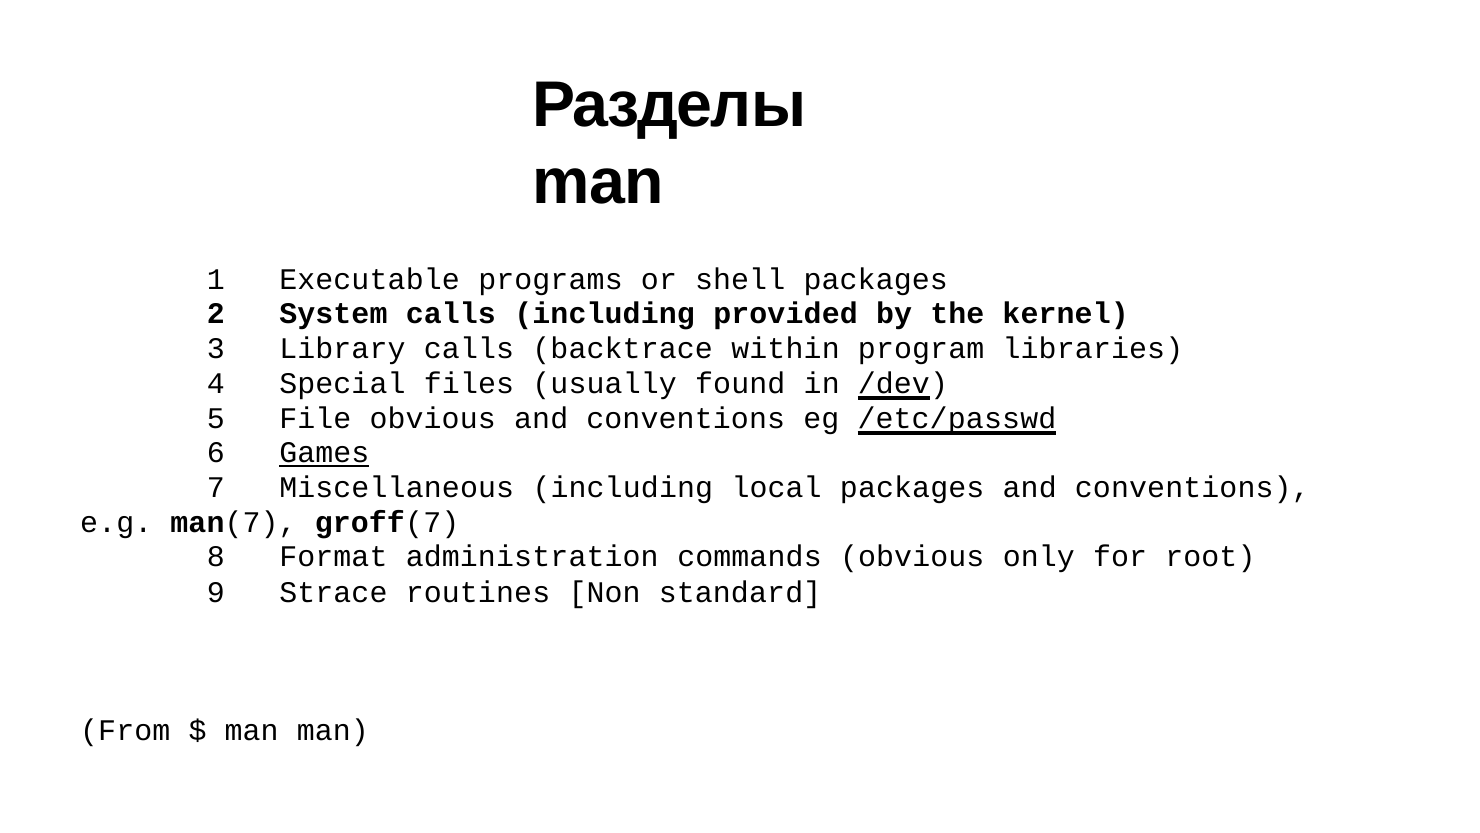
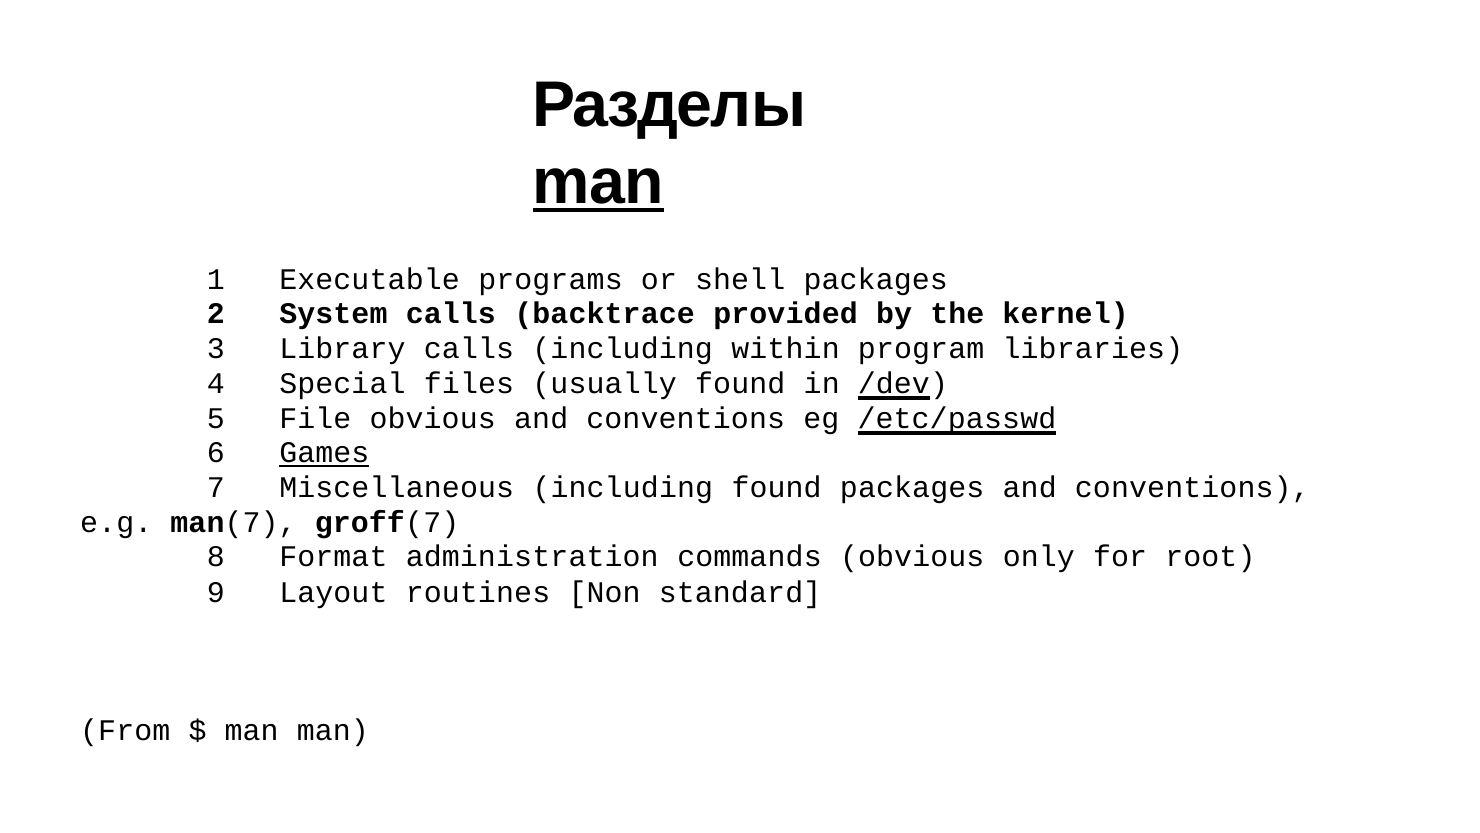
man at (599, 182) underline: none -> present
calls including: including -> backtrace
calls backtrace: backtrace -> including
including local: local -> found
Strace: Strace -> Layout
